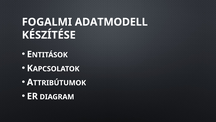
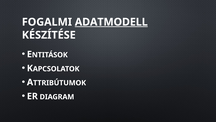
ADATMODELL underline: none -> present
